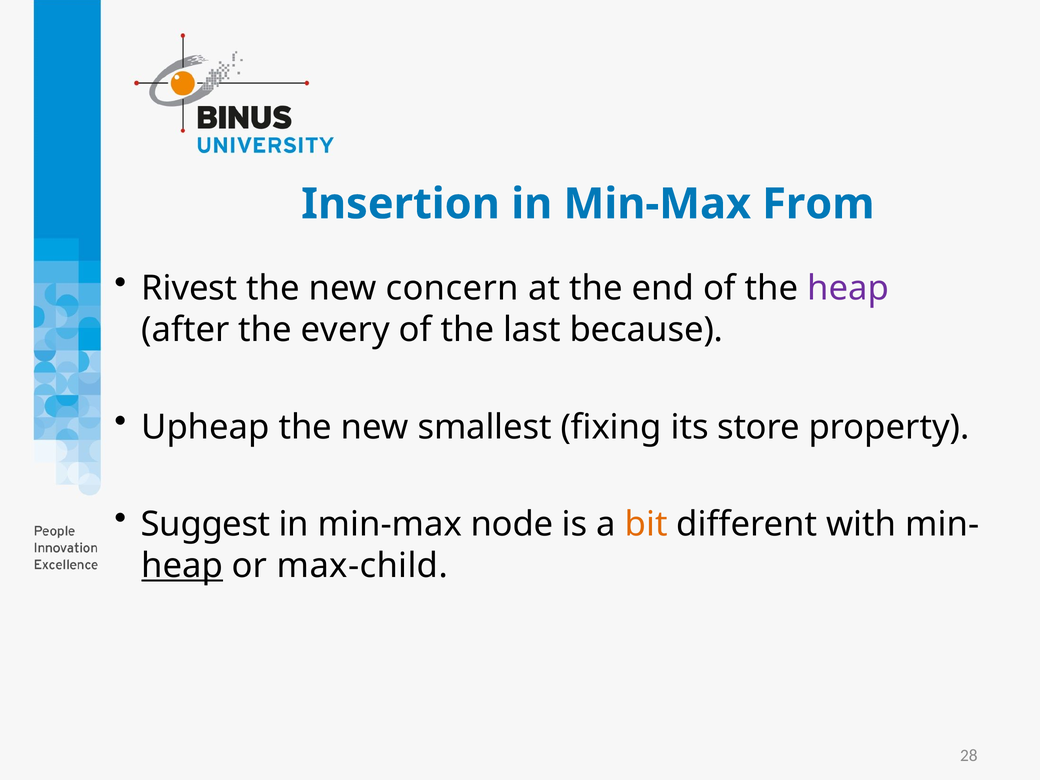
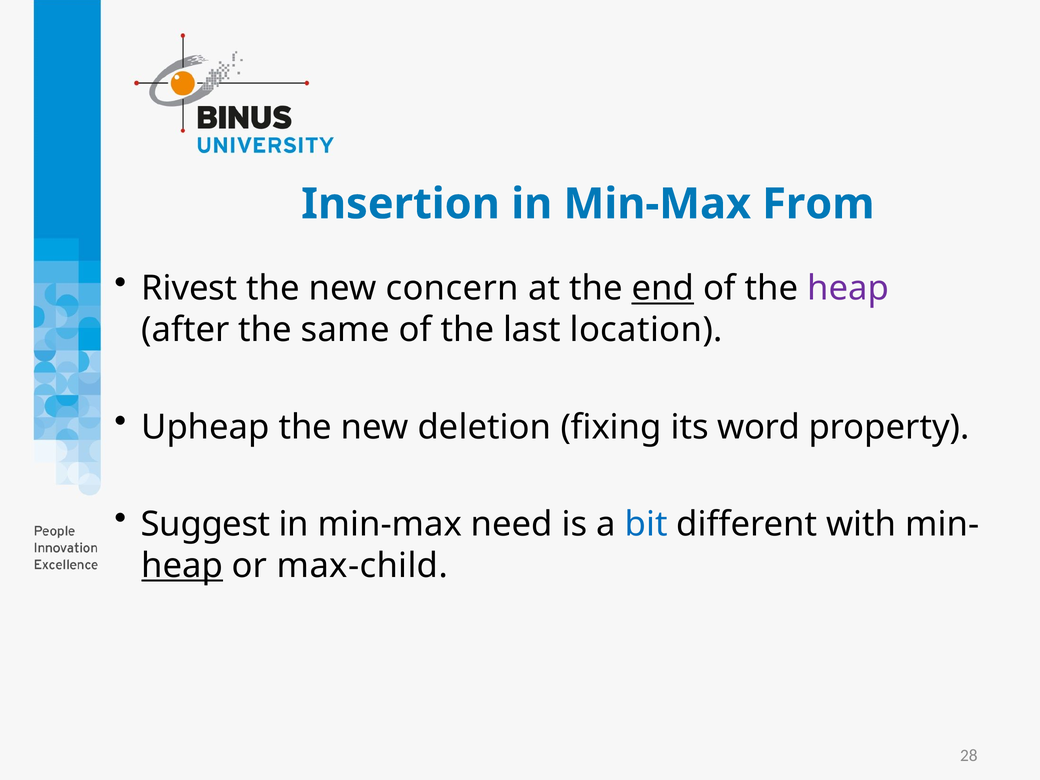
end underline: none -> present
every: every -> same
because: because -> location
smallest: smallest -> deletion
store: store -> word
node: node -> need
bit colour: orange -> blue
